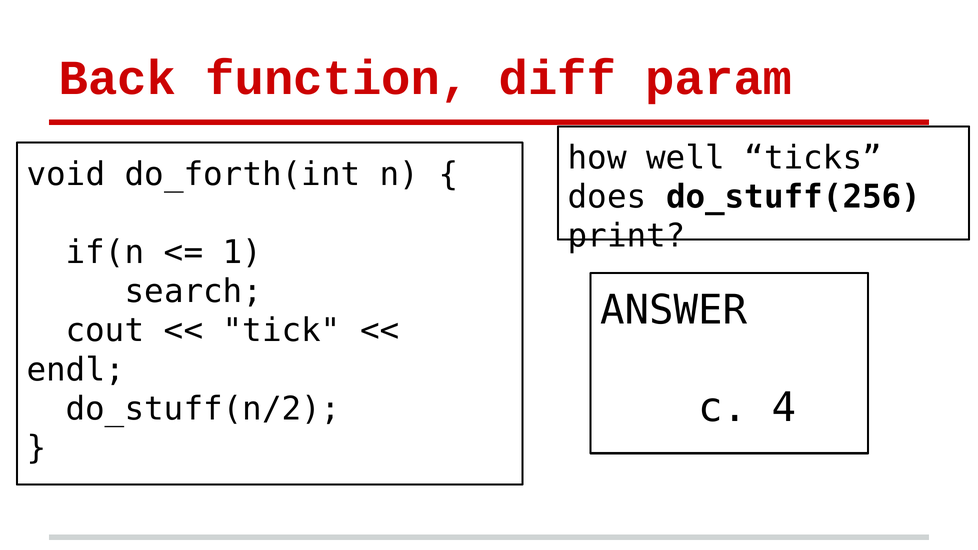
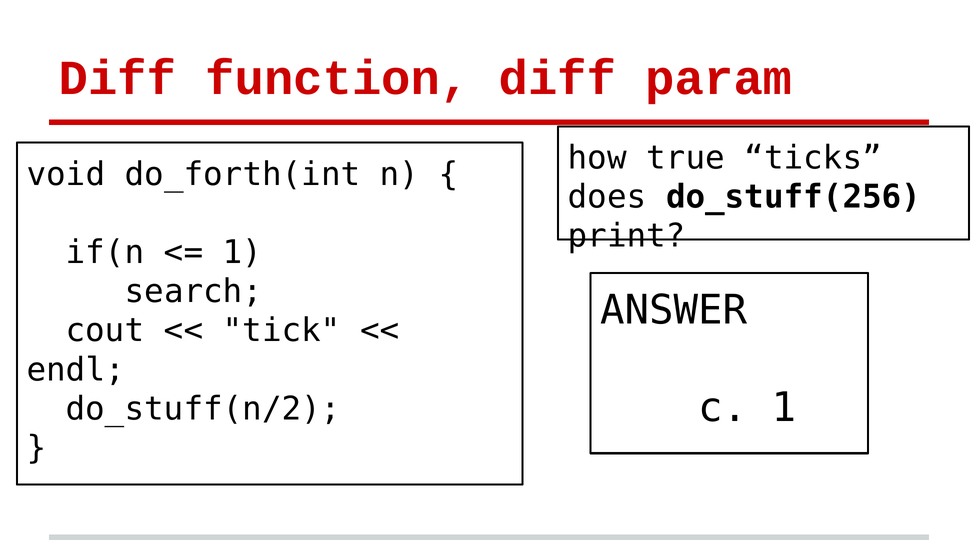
Back at (117, 78): Back -> Diff
well: well -> true
c 4: 4 -> 1
